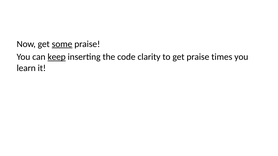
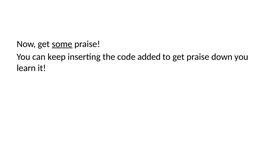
keep underline: present -> none
clarity: clarity -> added
times: times -> down
